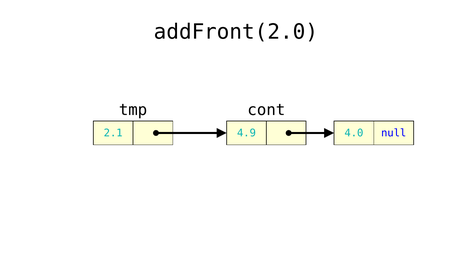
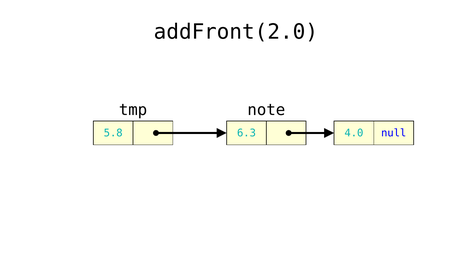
cont: cont -> note
2.1: 2.1 -> 5.8
4.9: 4.9 -> 6.3
